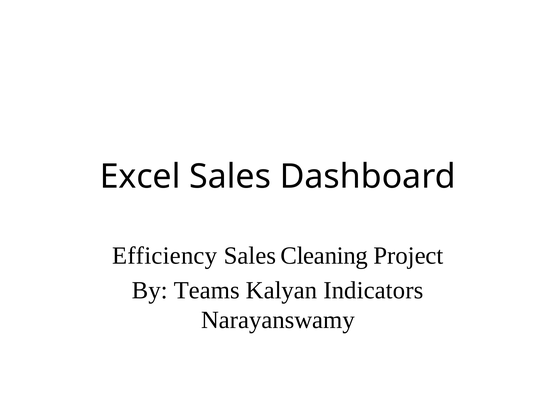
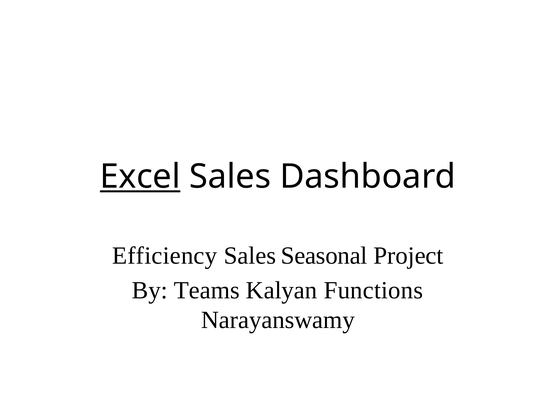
Excel underline: none -> present
Cleaning: Cleaning -> Seasonal
Indicators: Indicators -> Functions
